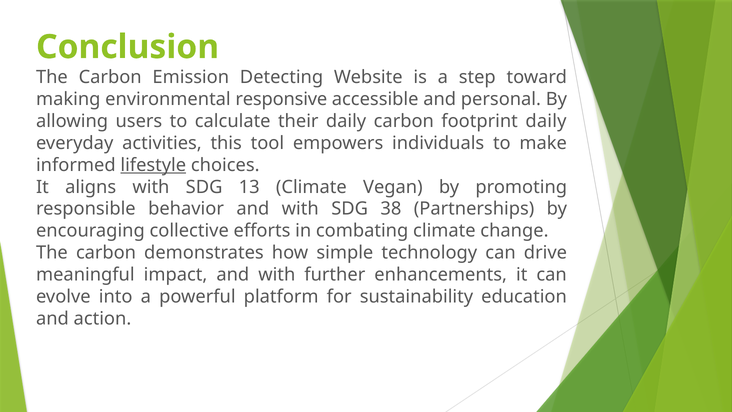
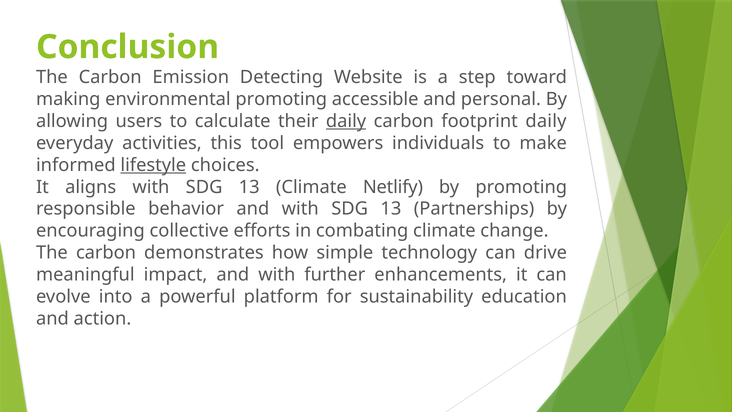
environmental responsive: responsive -> promoting
daily at (346, 121) underline: none -> present
Vegan: Vegan -> Netlify
and with SDG 38: 38 -> 13
